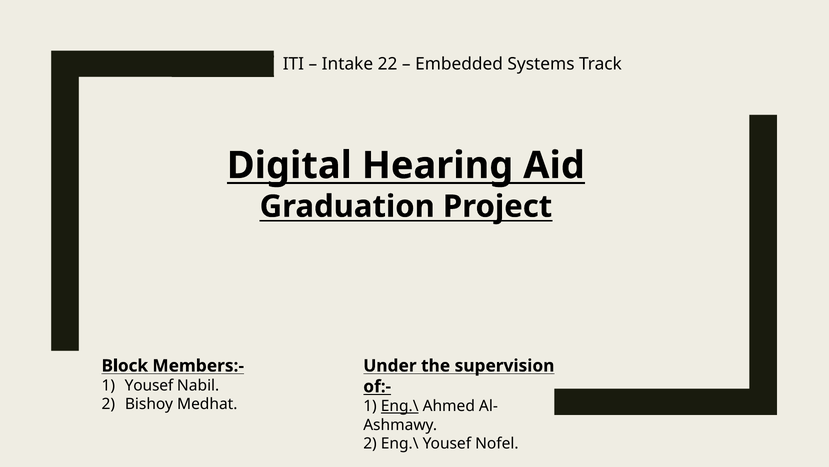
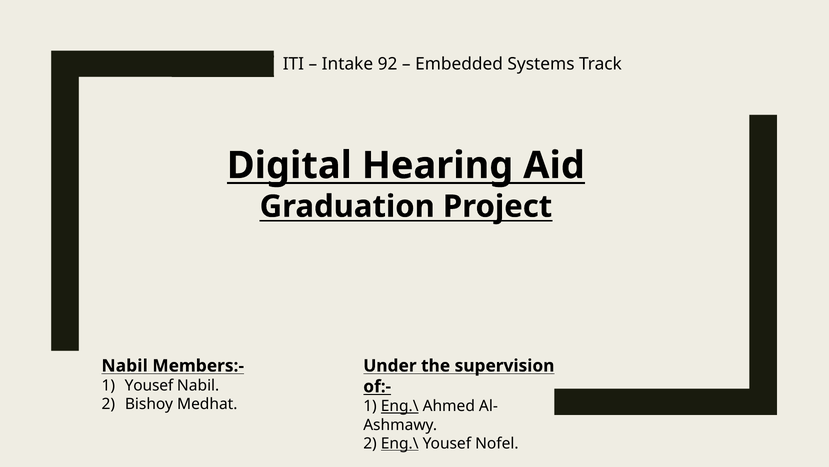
22: 22 -> 92
Block at (125, 365): Block -> Nabil
Eng.\ at (400, 443) underline: none -> present
